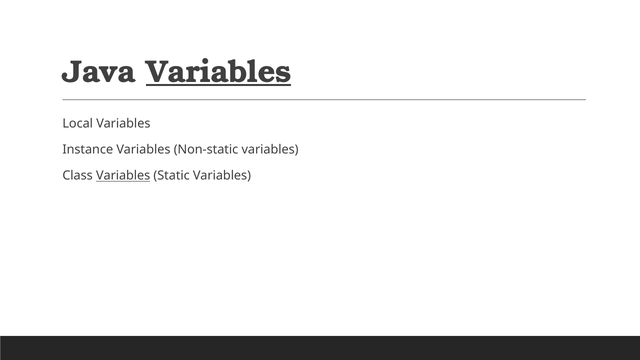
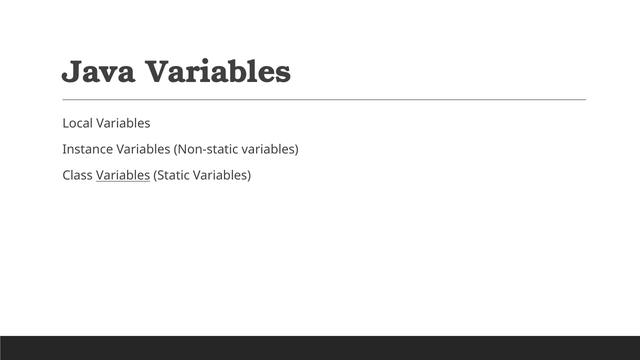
Variables at (219, 72) underline: present -> none
